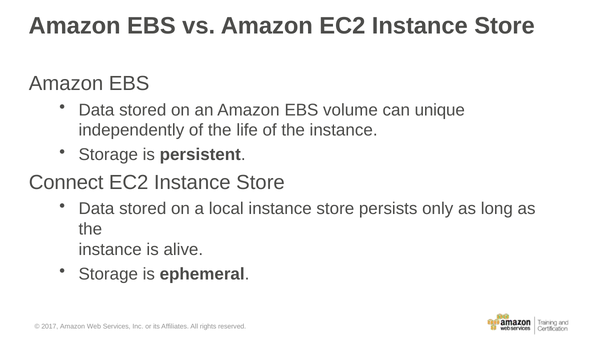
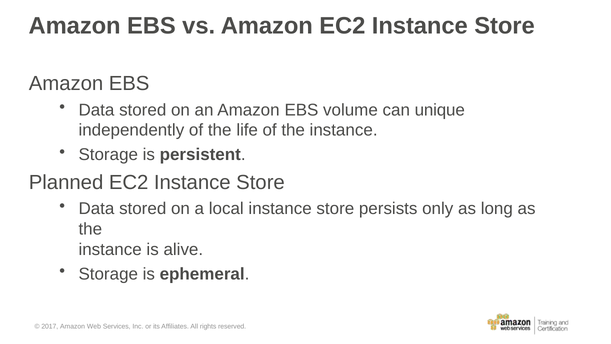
Connect: Connect -> Planned
